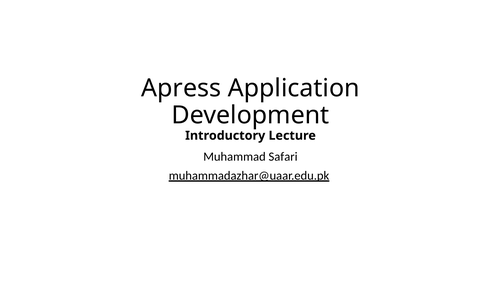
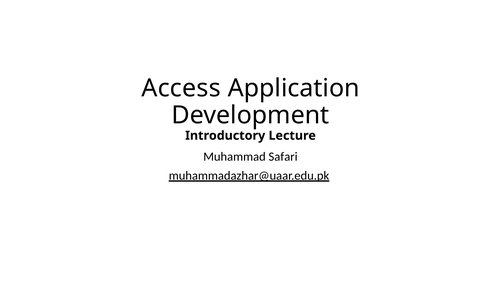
Apress: Apress -> Access
